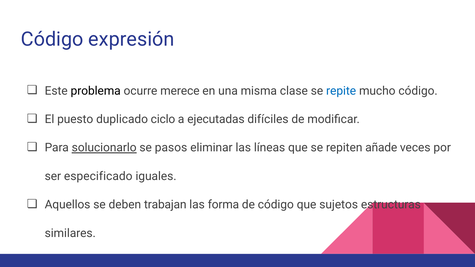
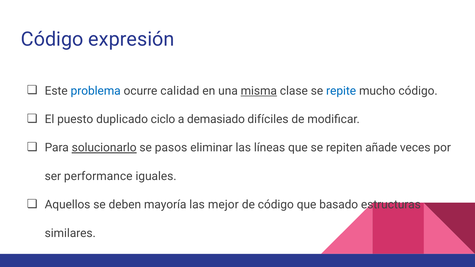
problema colour: black -> blue
merece: merece -> calidad
misma underline: none -> present
ejecutadas: ejecutadas -> demasiado
especificado: especificado -> performance
trabajan: trabajan -> mayoría
forma: forma -> mejor
sujetos: sujetos -> basado
